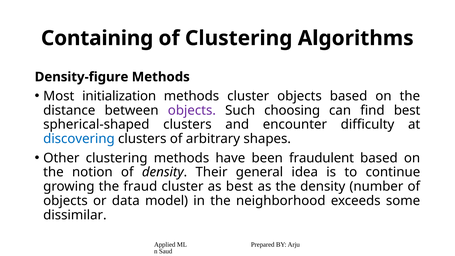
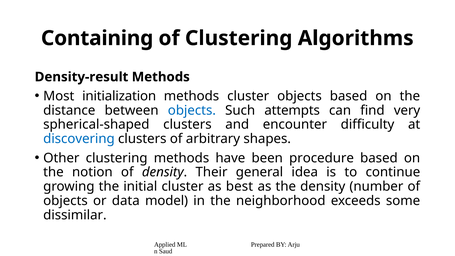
Density-figure: Density-figure -> Density-result
objects at (192, 110) colour: purple -> blue
choosing: choosing -> attempts
find best: best -> very
fraudulent: fraudulent -> procedure
fraud: fraud -> initial
